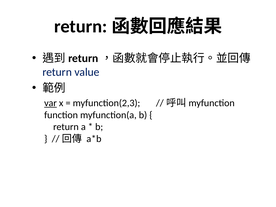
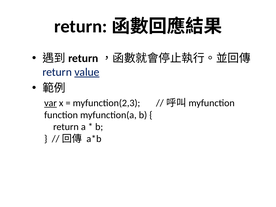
value underline: none -> present
